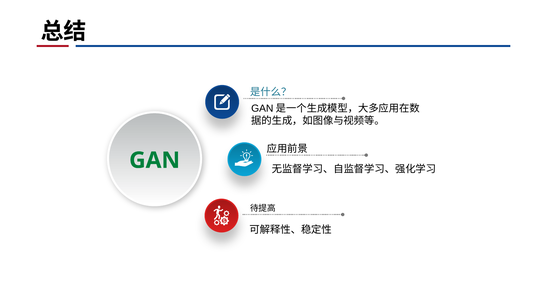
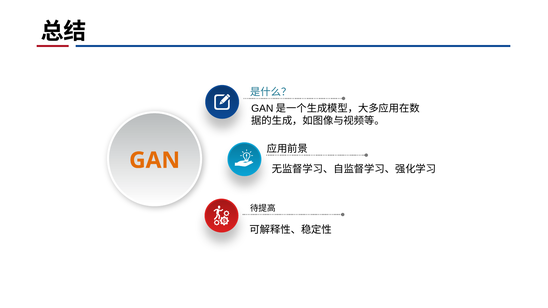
GAN colour: green -> orange
